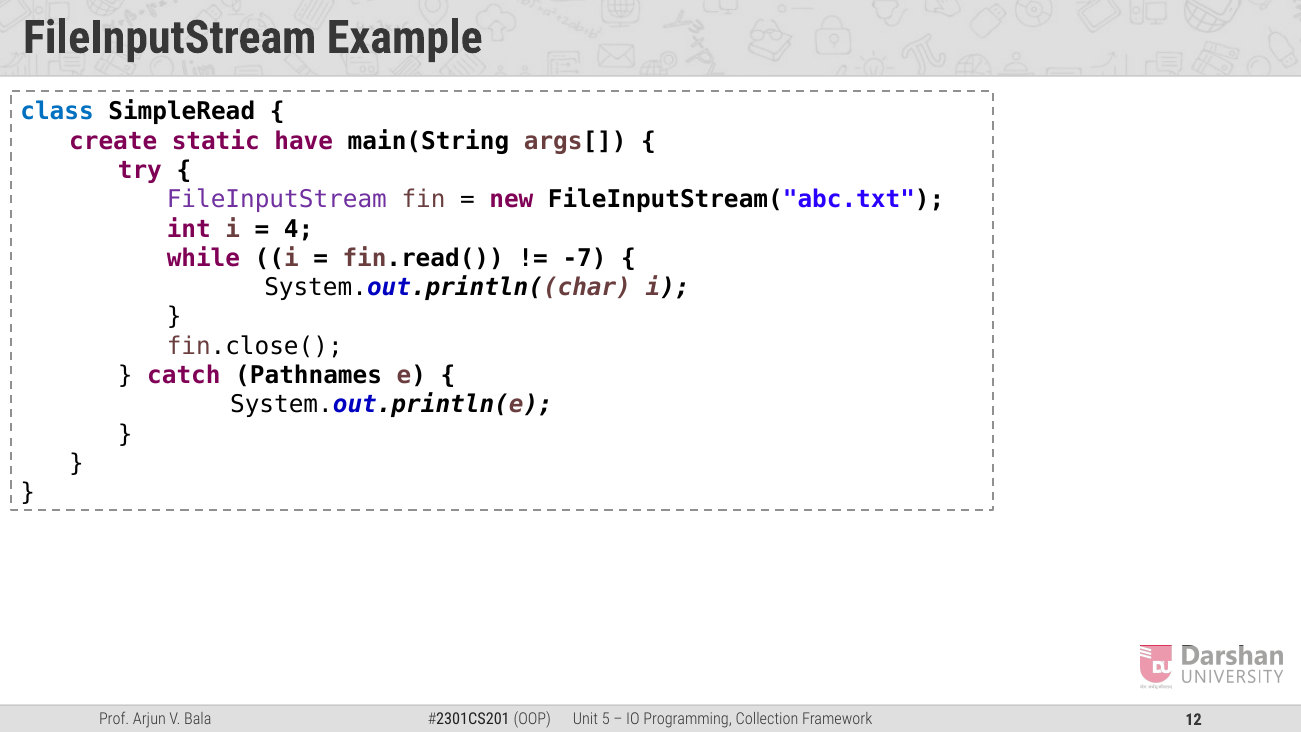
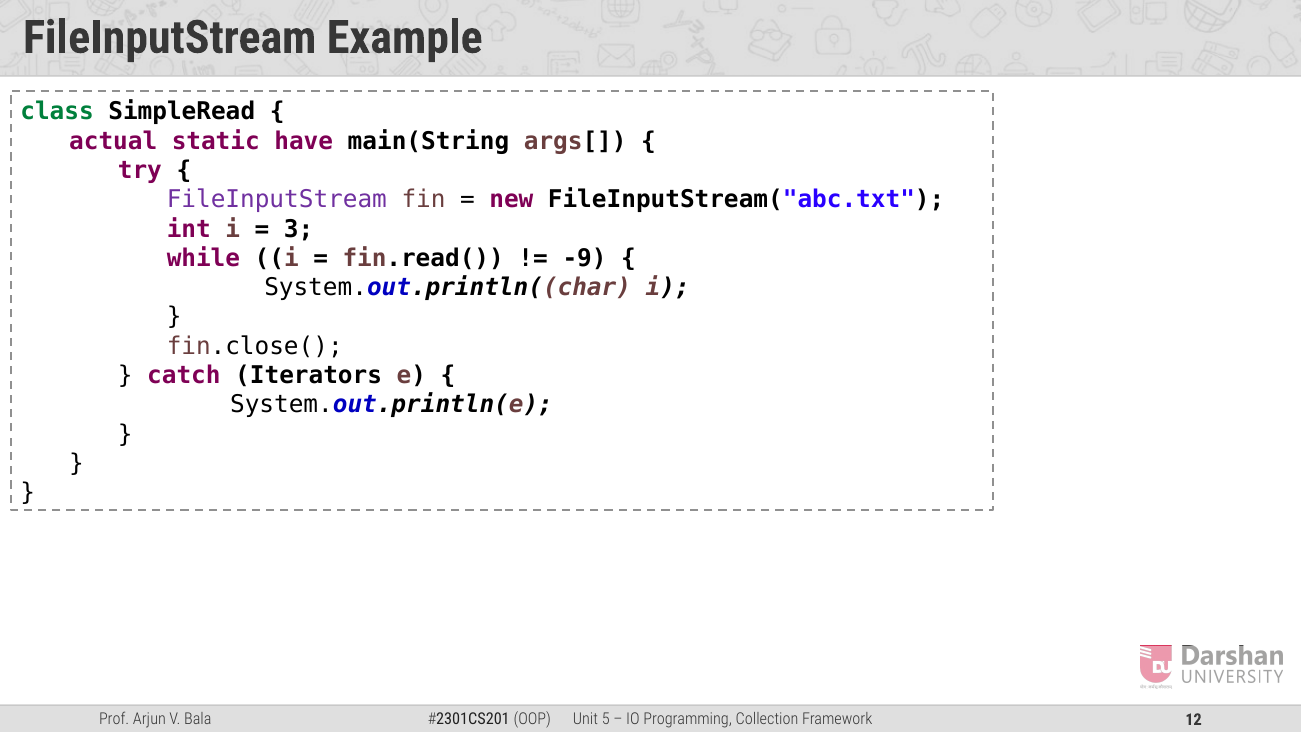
class colour: blue -> green
create: create -> actual
4: 4 -> 3
-7: -7 -> -9
Pathnames: Pathnames -> Iterators
